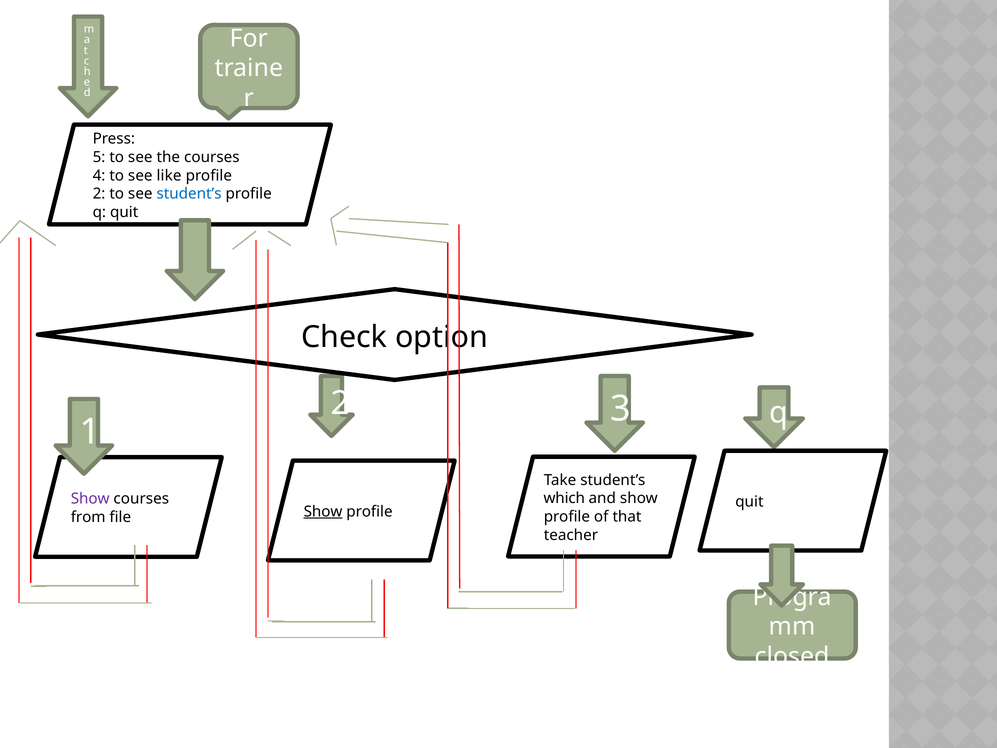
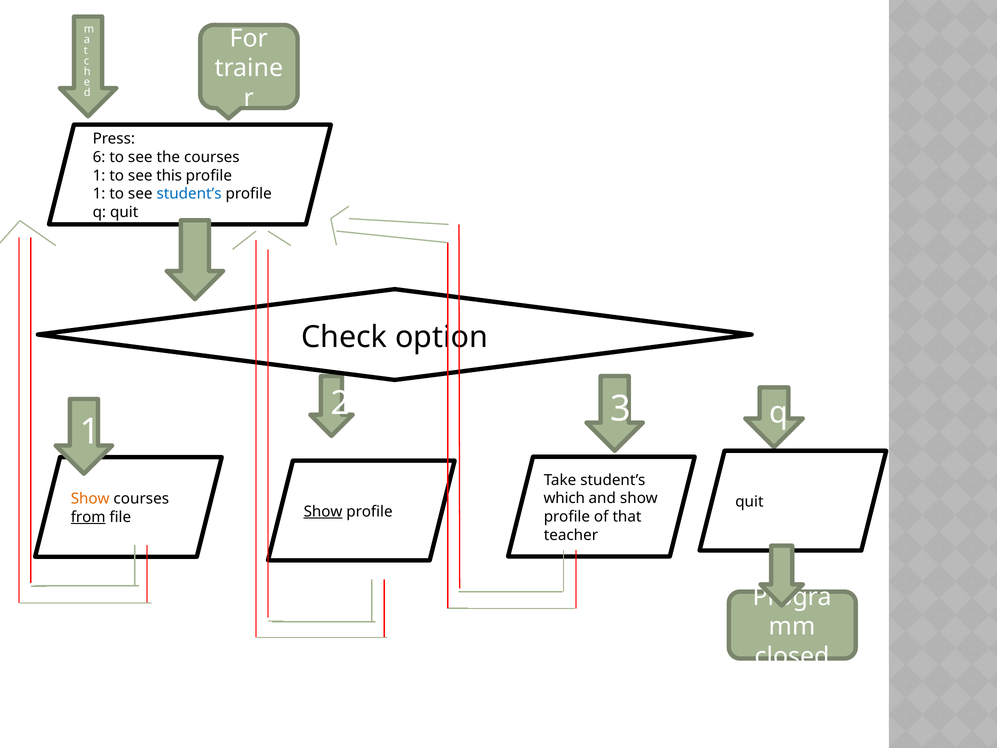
5: 5 -> 6
4 at (99, 175): 4 -> 1
like: like -> this
2 at (99, 194): 2 -> 1
Show at (90, 499) colour: purple -> orange
from underline: none -> present
